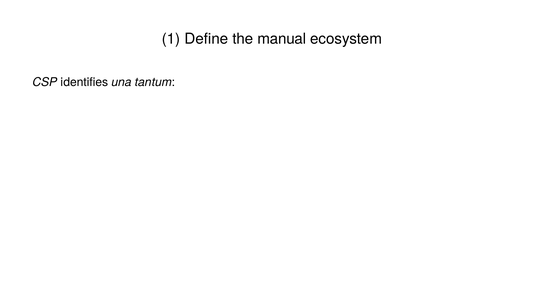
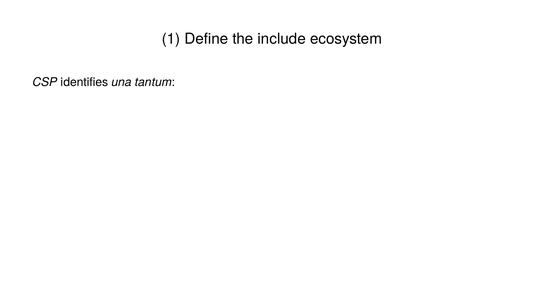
manual: manual -> include
